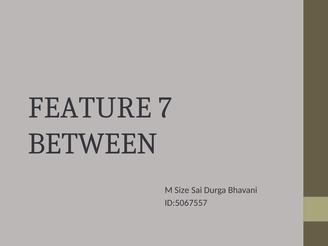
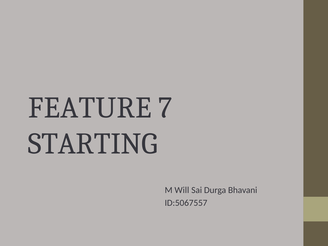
BETWEEN: BETWEEN -> STARTING
Size: Size -> Will
